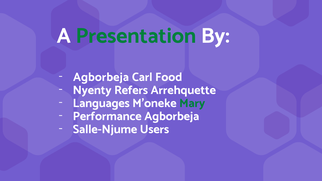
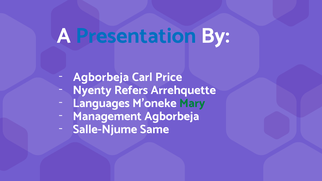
Presentation colour: green -> blue
Food: Food -> Price
Performance: Performance -> Management
Users: Users -> Same
